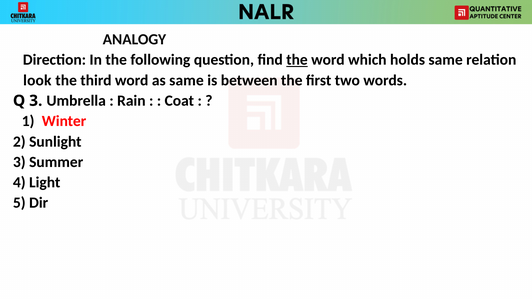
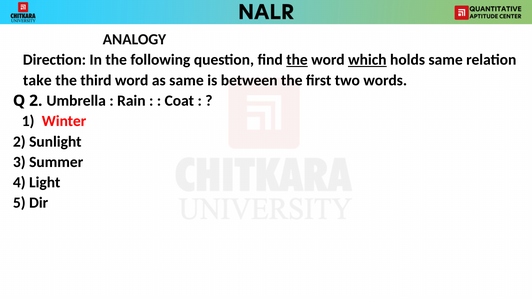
which underline: none -> present
look: look -> take
Q 3: 3 -> 2
